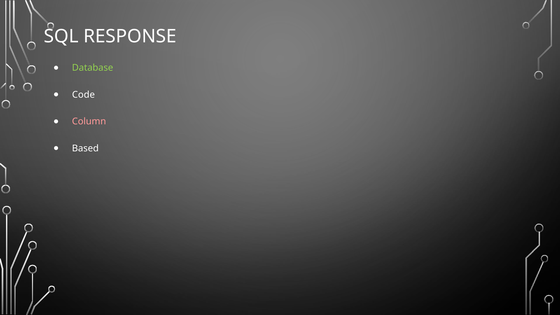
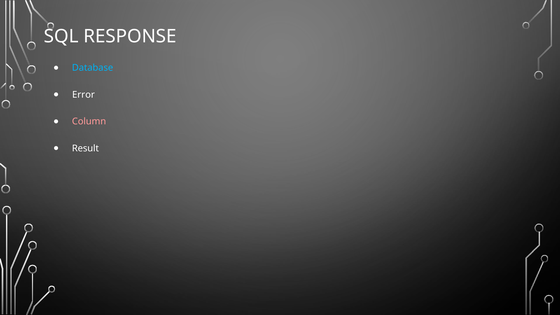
Database colour: light green -> light blue
Code: Code -> Error
Based: Based -> Result
